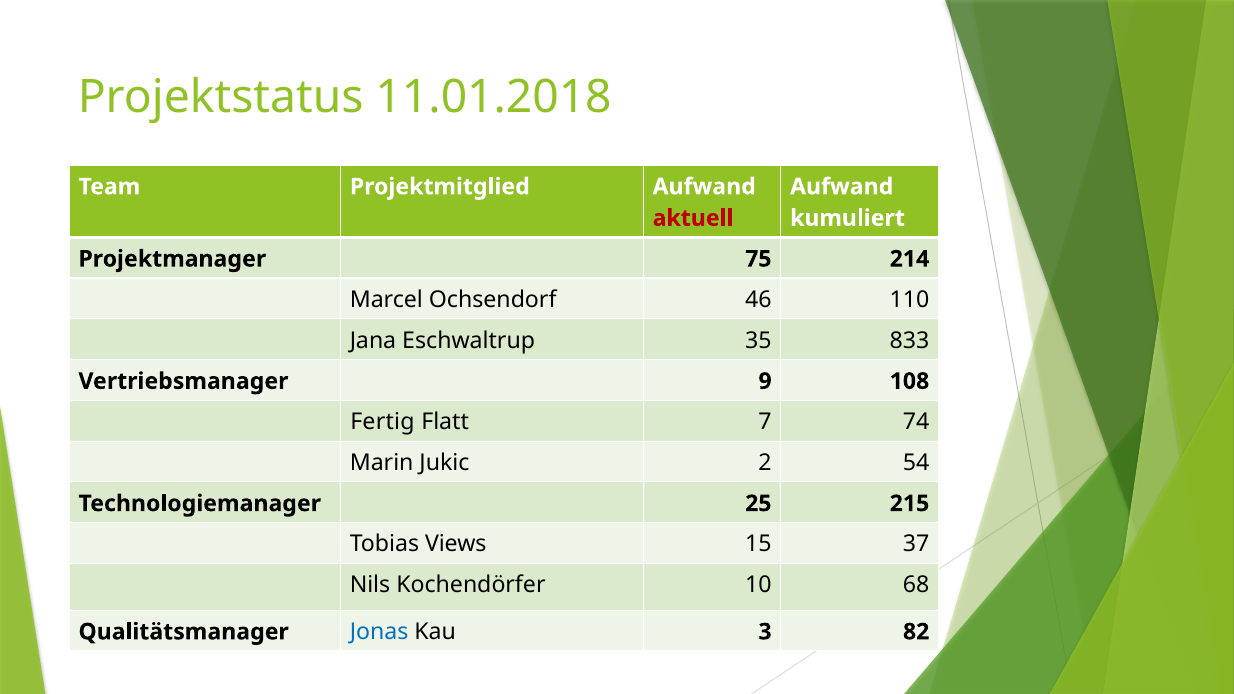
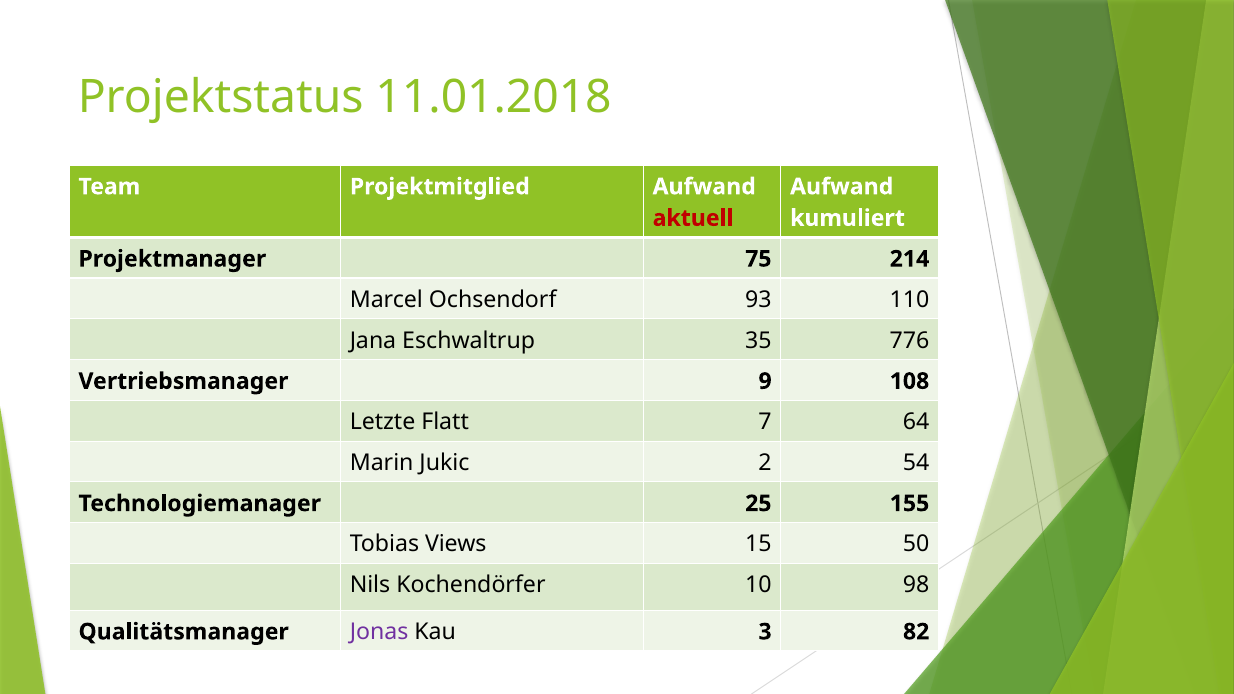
46: 46 -> 93
833: 833 -> 776
Fertig: Fertig -> Letzte
74: 74 -> 64
215: 215 -> 155
37: 37 -> 50
68: 68 -> 98
Jonas colour: blue -> purple
